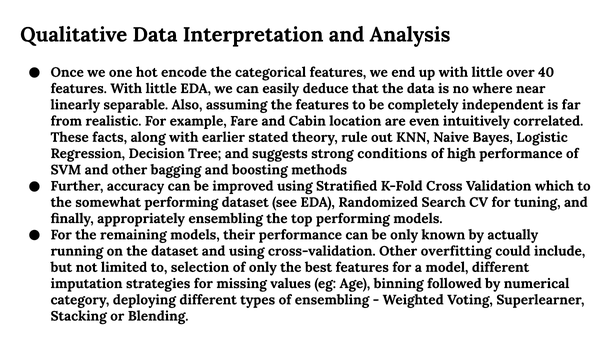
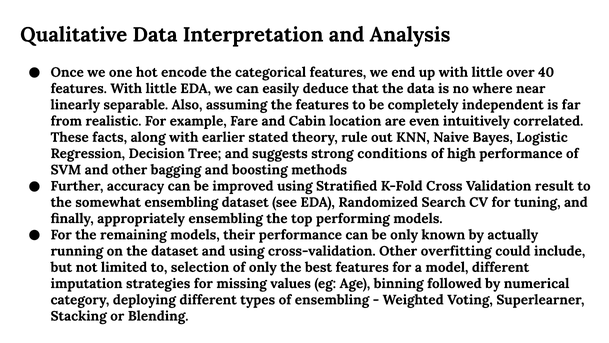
which: which -> result
somewhat performing: performing -> ensembling
